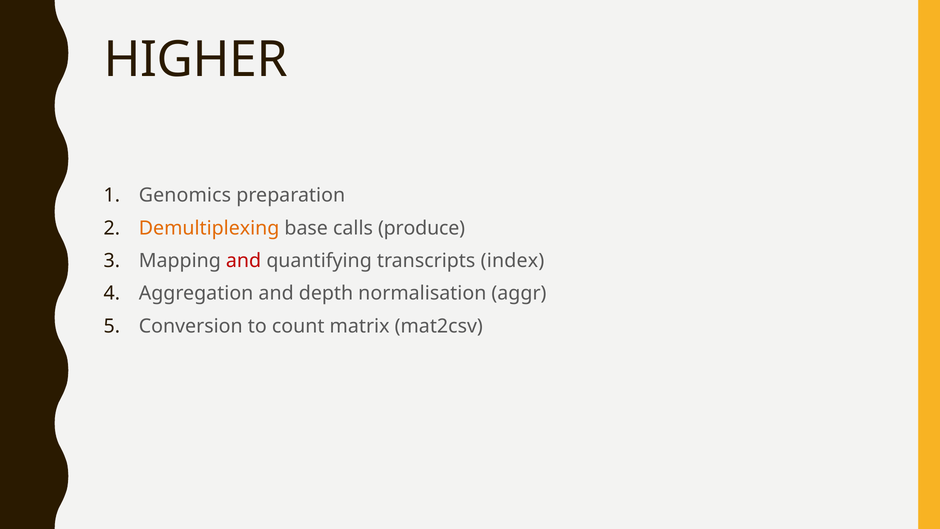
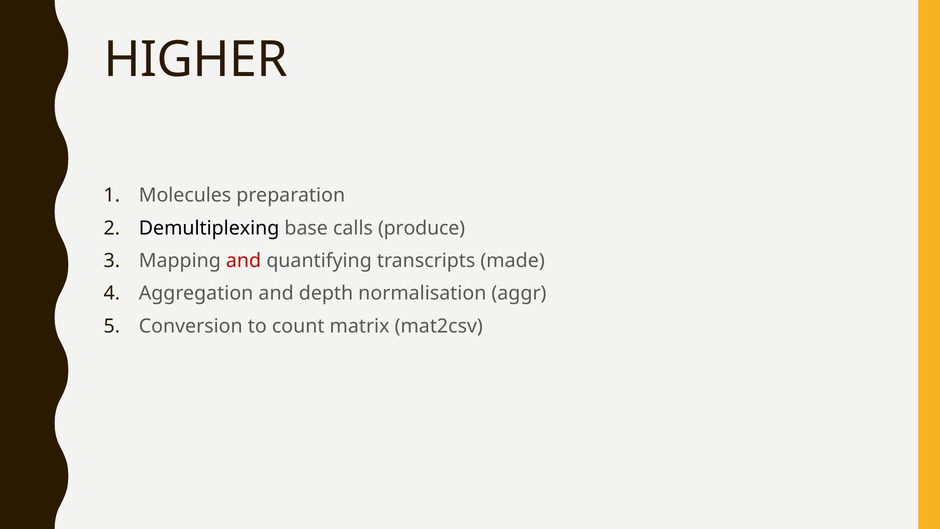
Genomics: Genomics -> Molecules
Demultiplexing colour: orange -> black
index: index -> made
